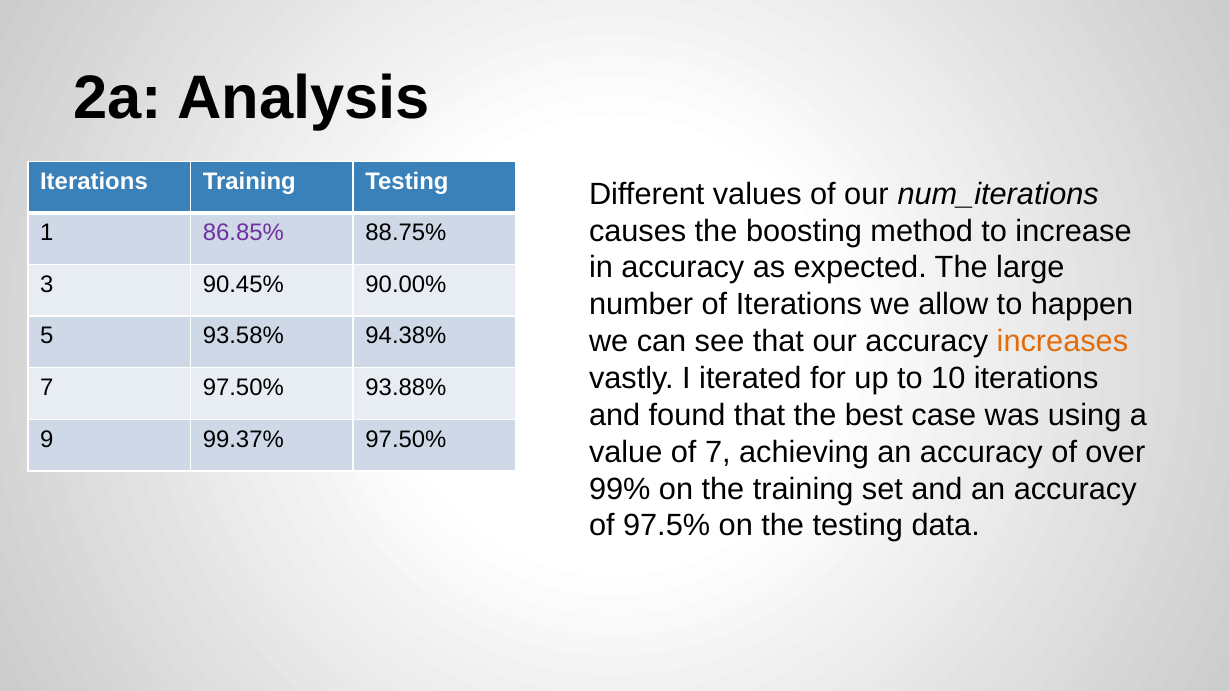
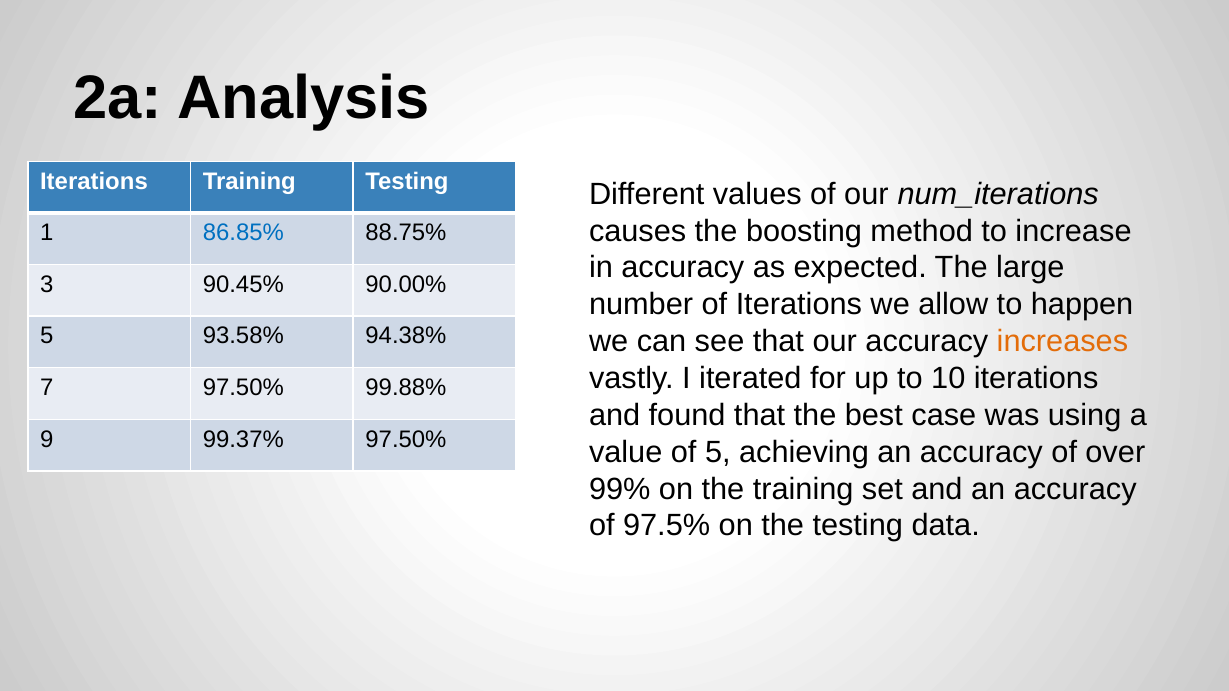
86.85% colour: purple -> blue
93.88%: 93.88% -> 99.88%
of 7: 7 -> 5
